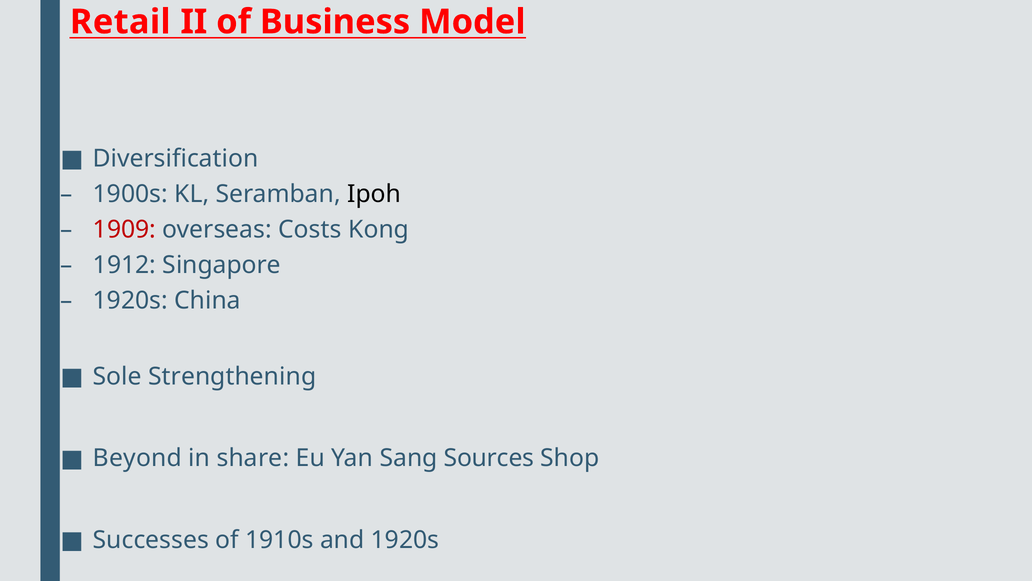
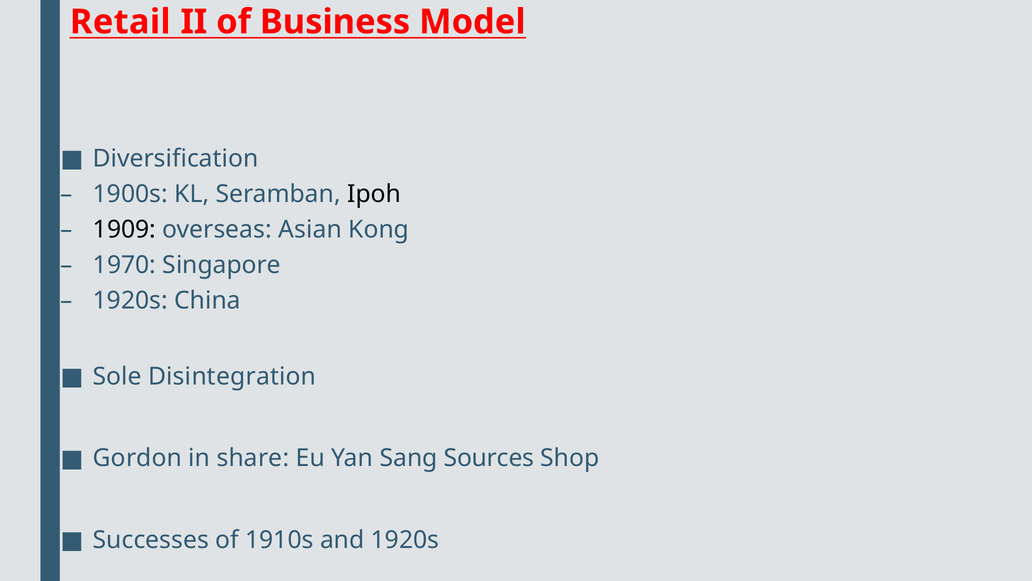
1909 colour: red -> black
Costs: Costs -> Asian
1912: 1912 -> 1970
Strengthening: Strengthening -> Disintegration
Beyond: Beyond -> Gordon
